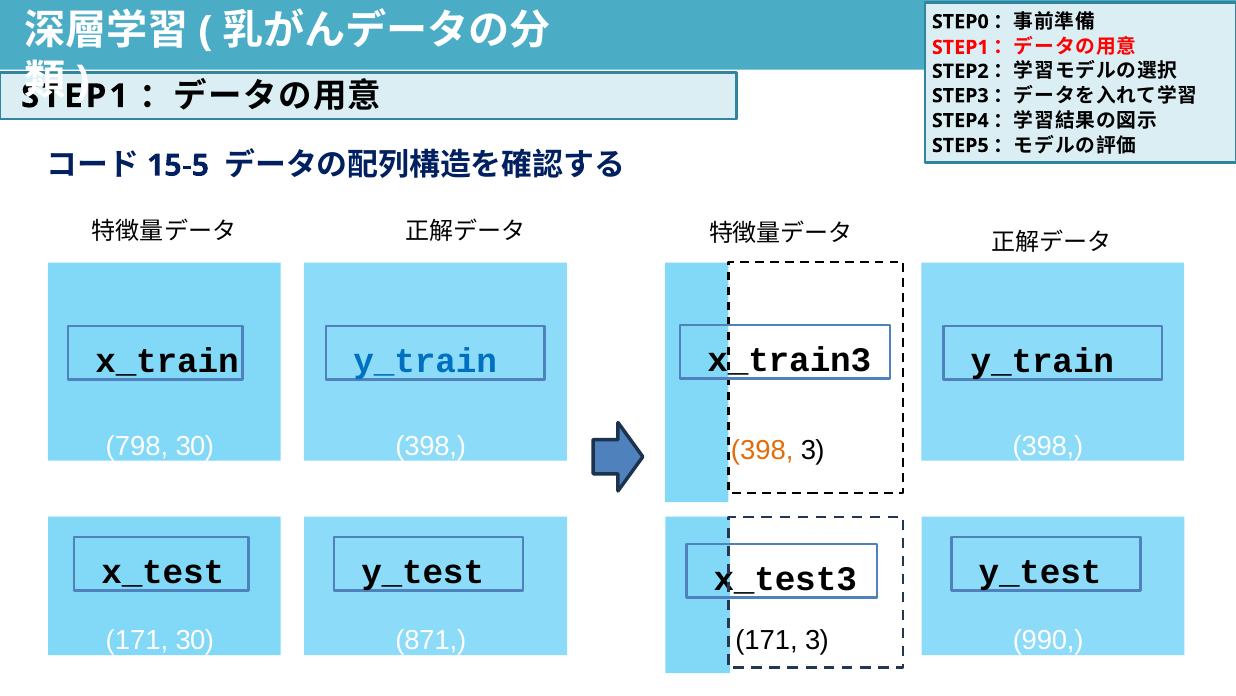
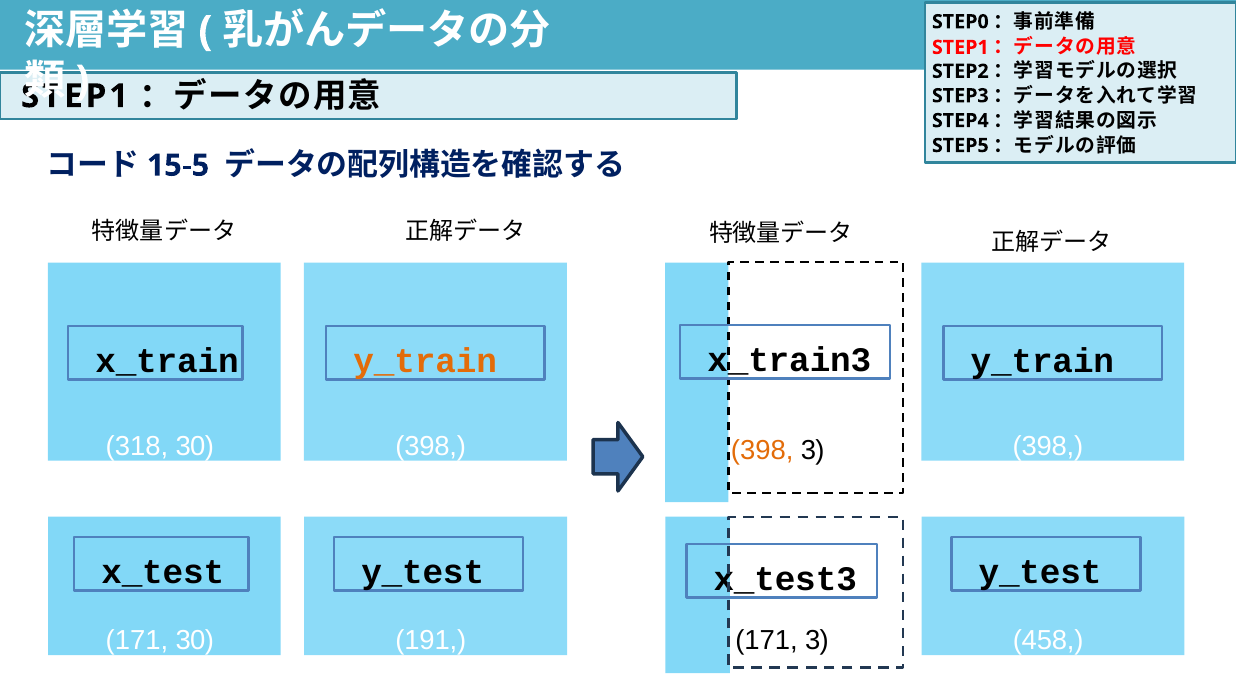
y_train at (425, 361) colour: blue -> orange
798: 798 -> 318
871: 871 -> 191
990: 990 -> 458
